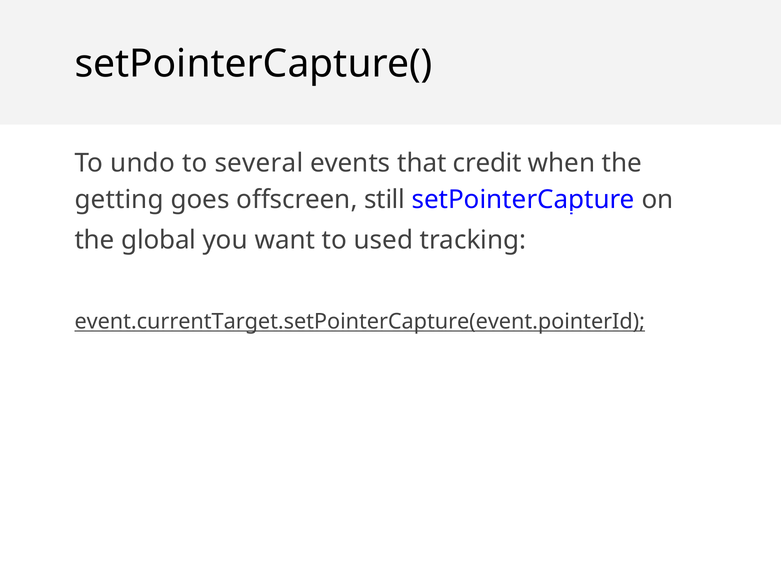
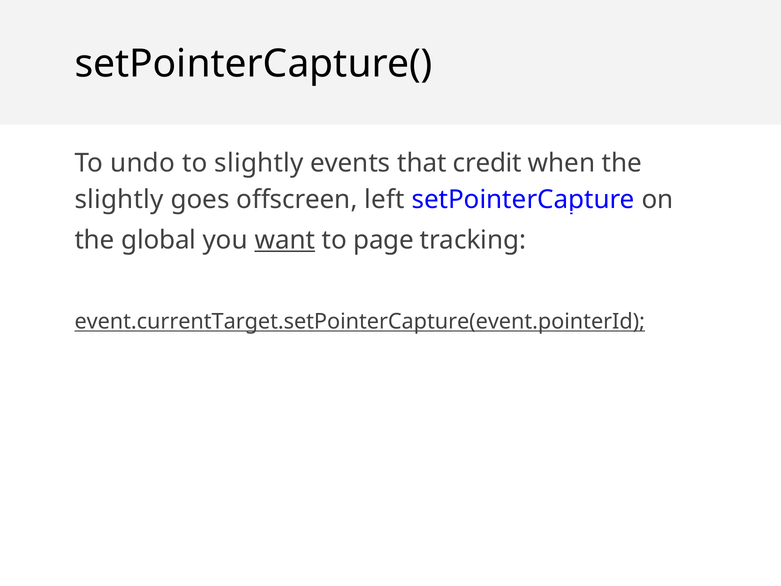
to several: several -> slightly
getting at (119, 200): getting -> slightly
still: still -> left
want underline: none -> present
used: used -> page
